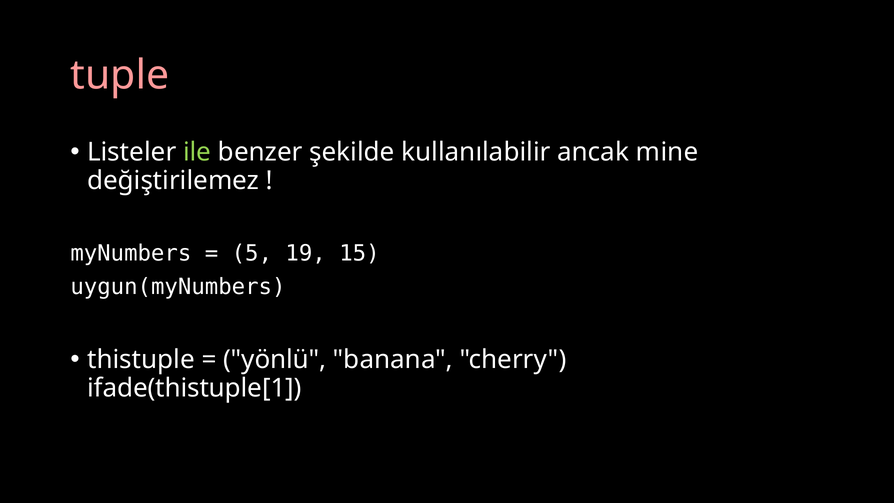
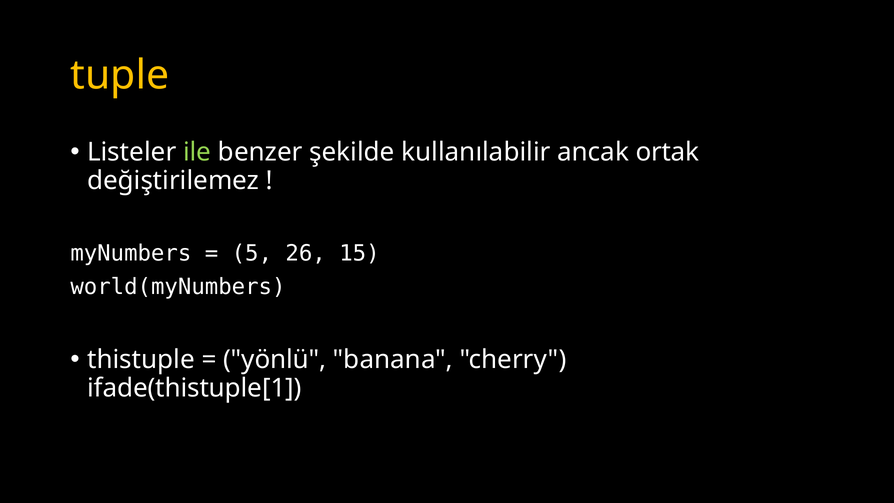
tuple colour: pink -> yellow
mine: mine -> ortak
19: 19 -> 26
uygun(myNumbers: uygun(myNumbers -> world(myNumbers
